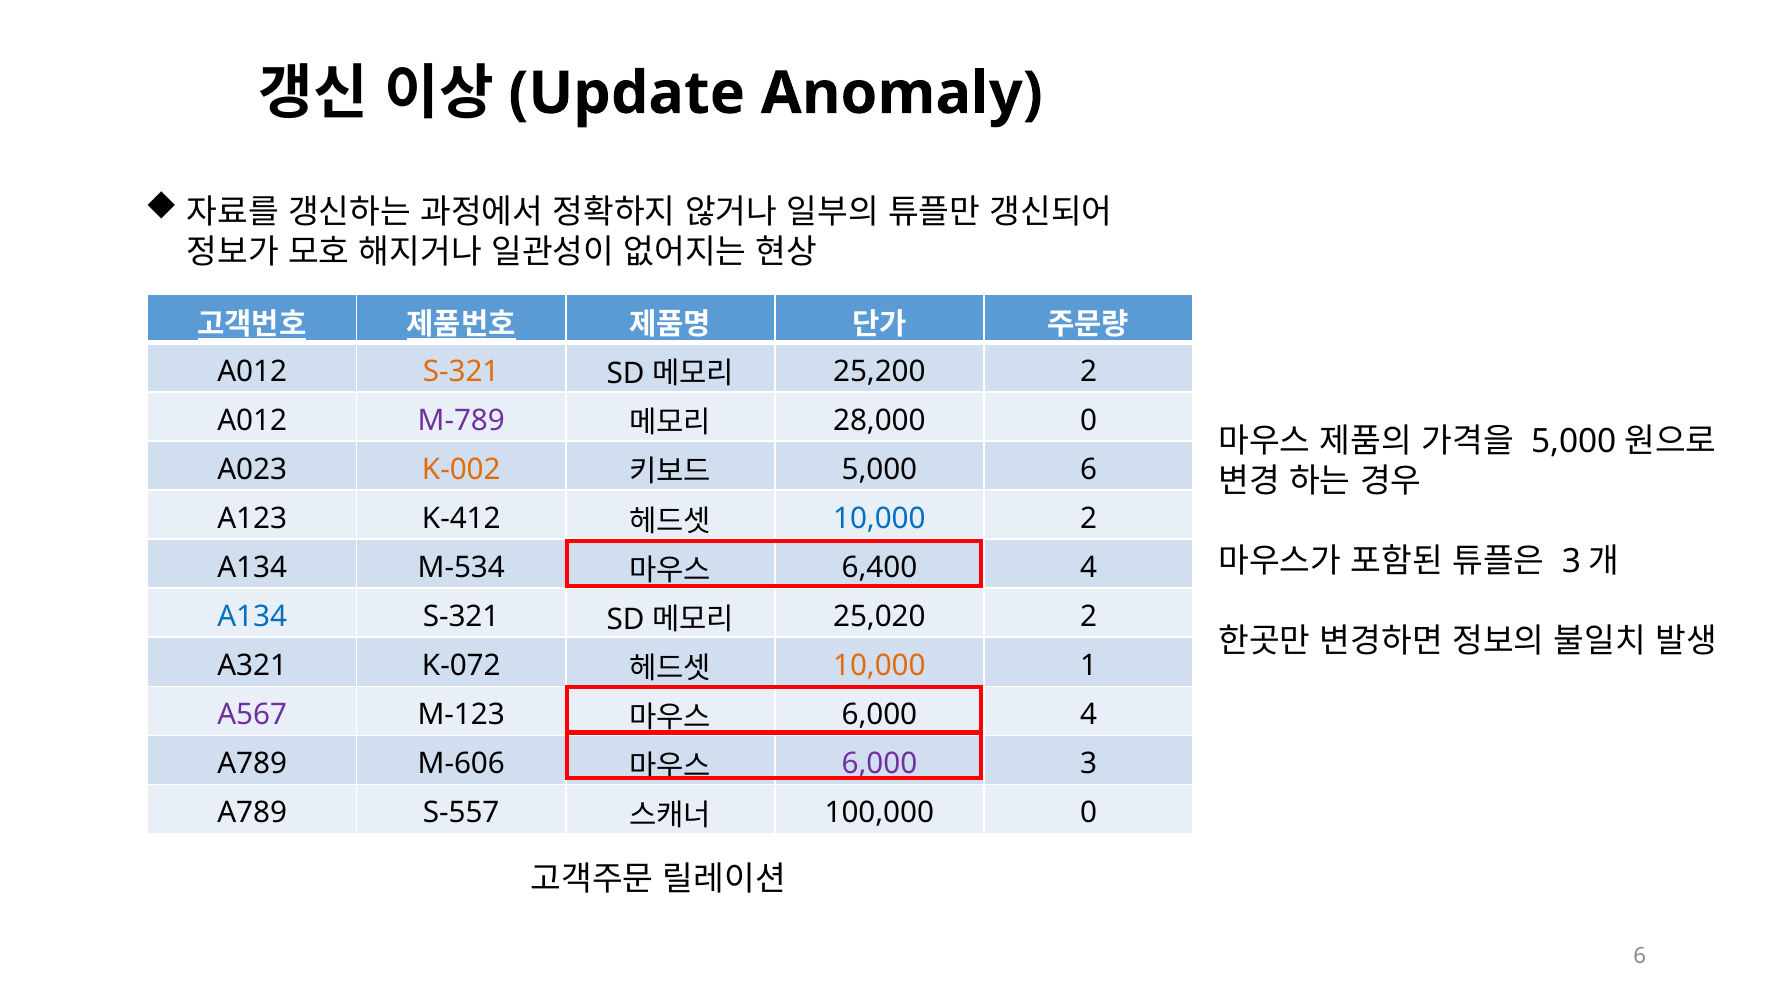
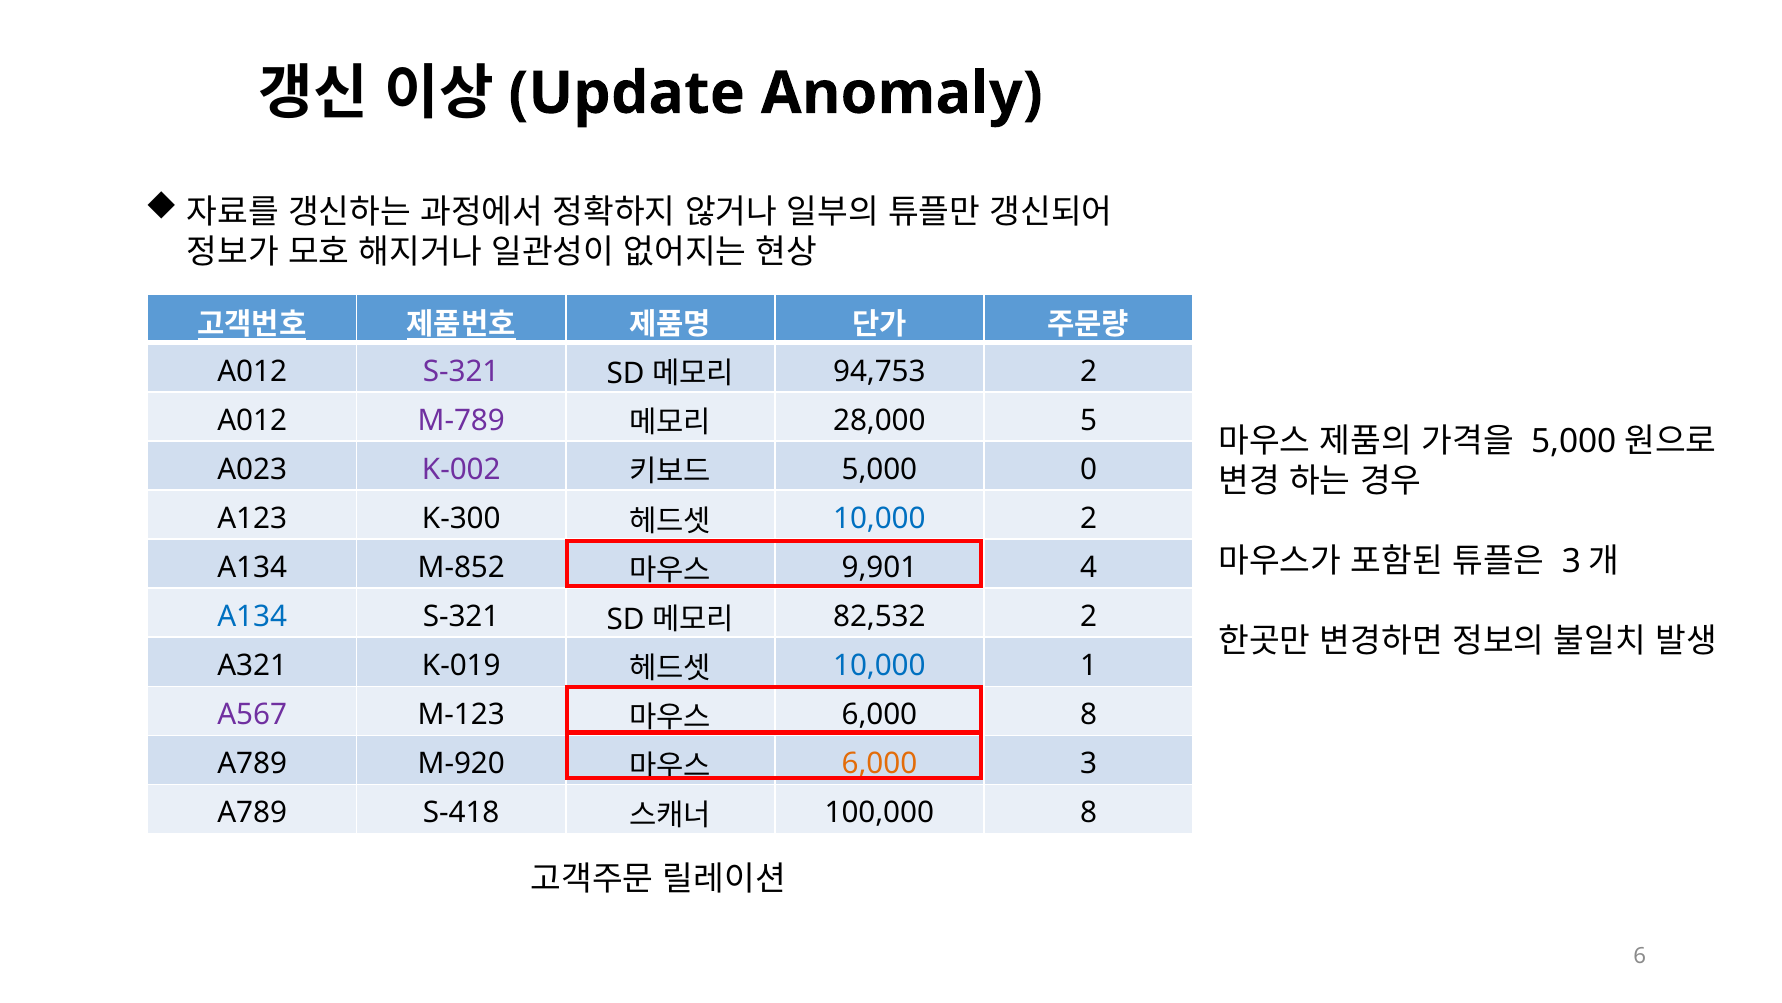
S-321 at (461, 371) colour: orange -> purple
25,200: 25,200 -> 94,753
28,000 0: 0 -> 5
K-002 colour: orange -> purple
5,000 6: 6 -> 0
K-412: K-412 -> K-300
M-534: M-534 -> M-852
6,400: 6,400 -> 9,901
25,020: 25,020 -> 82,532
K-072: K-072 -> K-019
10,000 at (879, 665) colour: orange -> blue
6,000 4: 4 -> 8
M-606: M-606 -> M-920
6,000 at (879, 763) colour: purple -> orange
S-557: S-557 -> S-418
100,000 0: 0 -> 8
